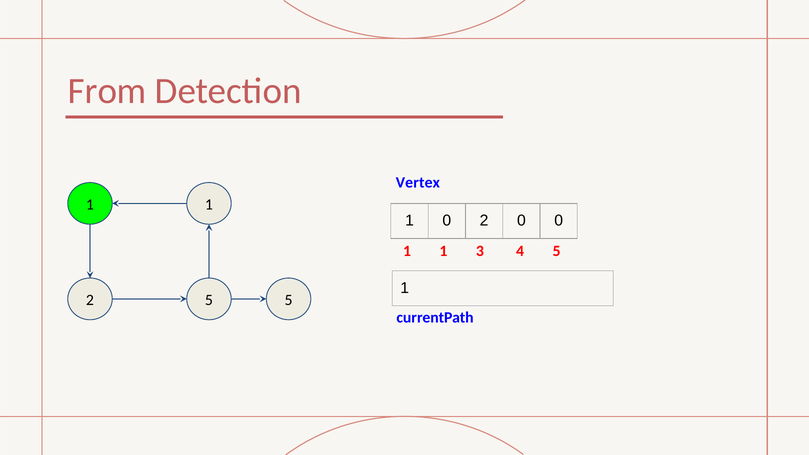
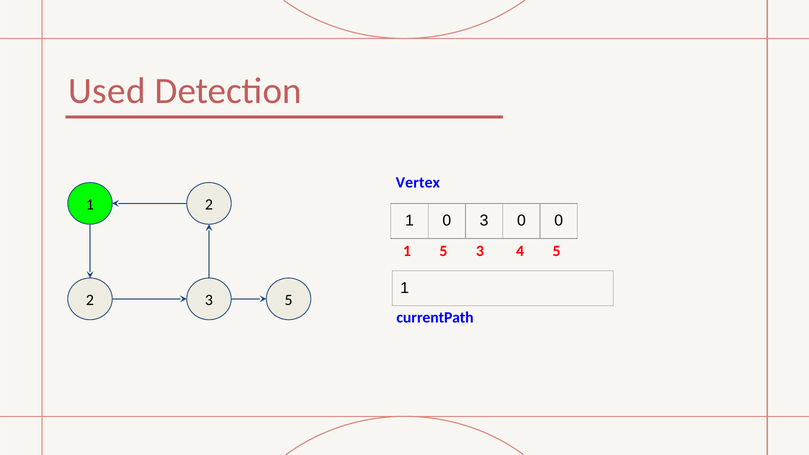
From: From -> Used
1 at (209, 204): 1 -> 2
0 2: 2 -> 3
1 at (443, 251): 1 -> 5
2 5: 5 -> 3
